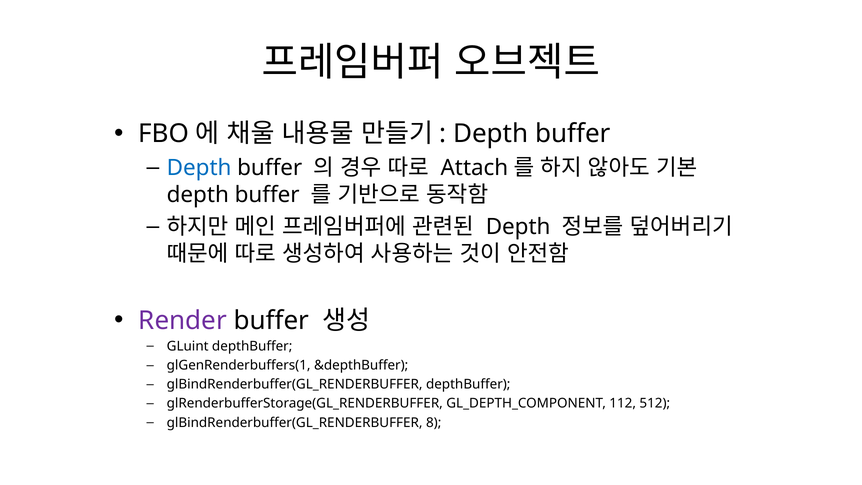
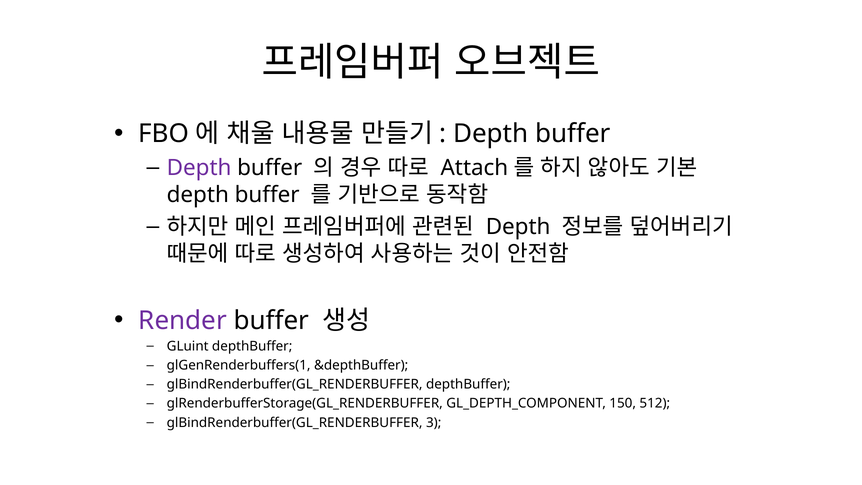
Depth at (199, 168) colour: blue -> purple
112: 112 -> 150
8: 8 -> 3
